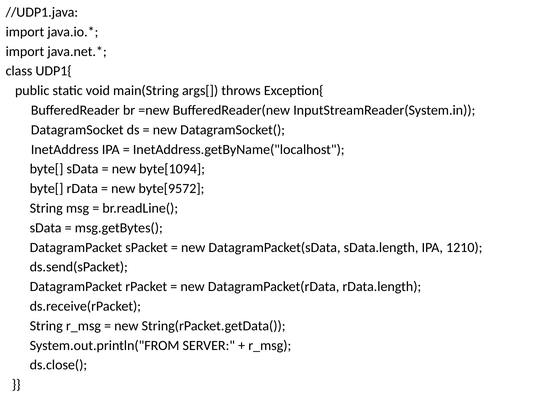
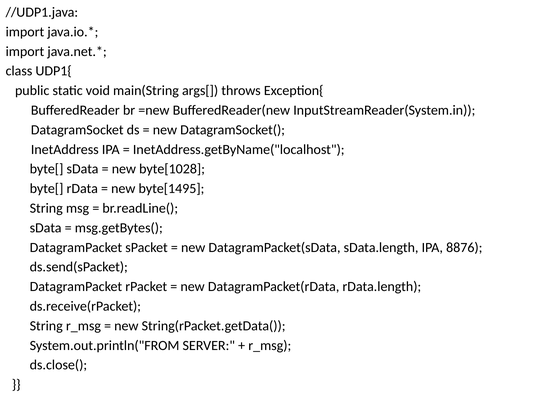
byte[1094: byte[1094 -> byte[1028
byte[9572: byte[9572 -> byte[1495
1210: 1210 -> 8876
